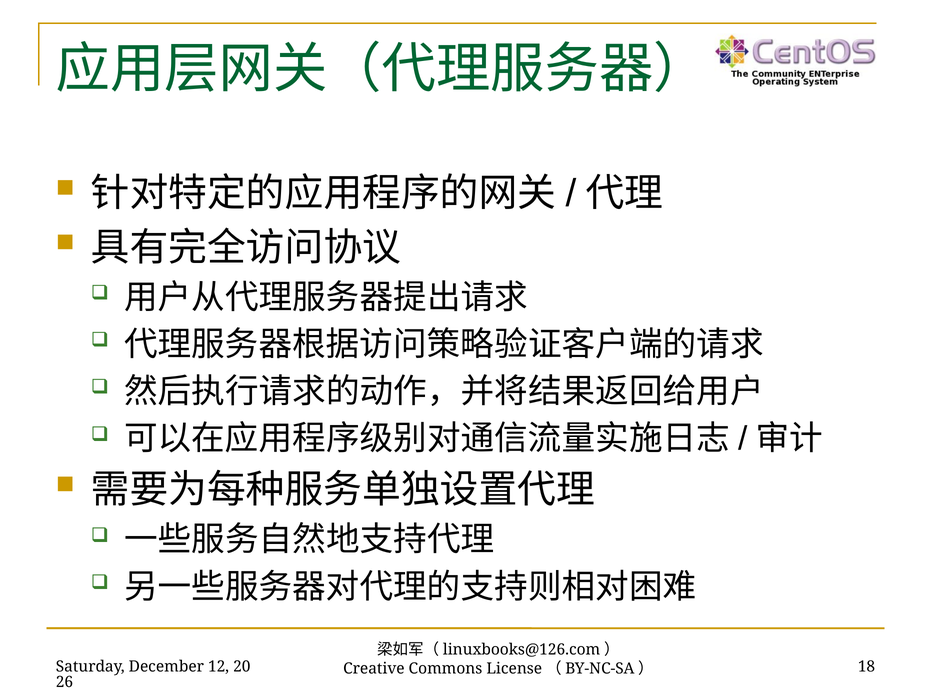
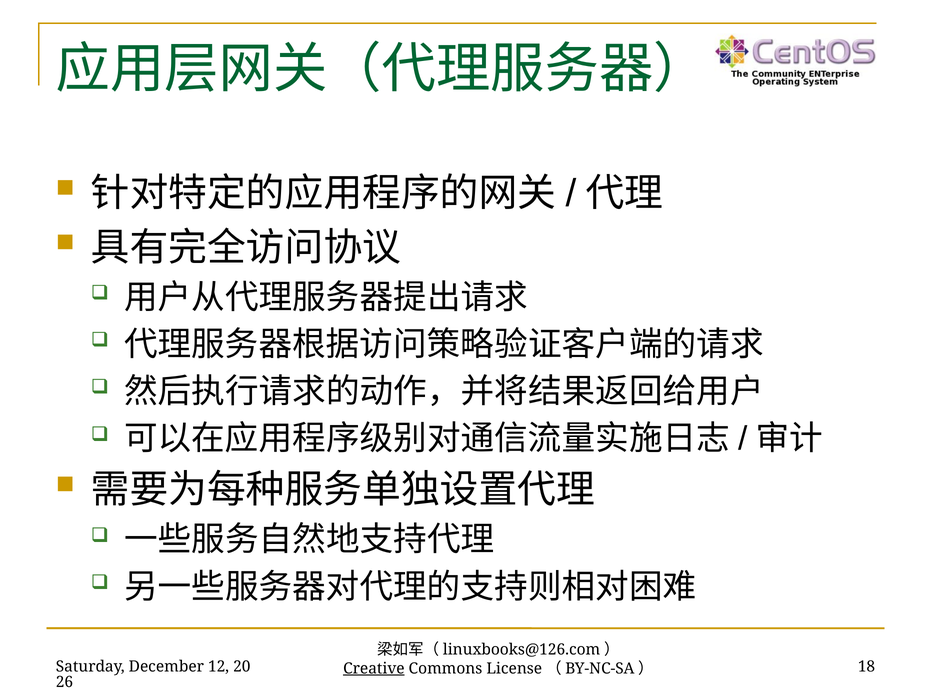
Creative underline: none -> present
